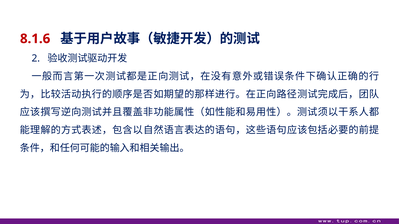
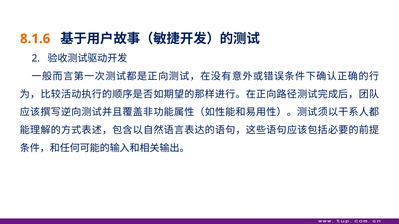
8.1.6 colour: red -> orange
